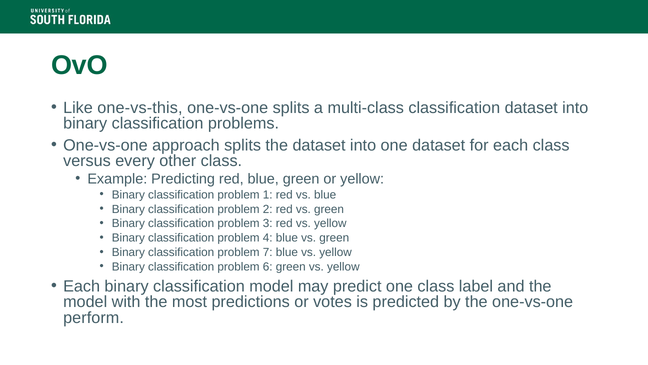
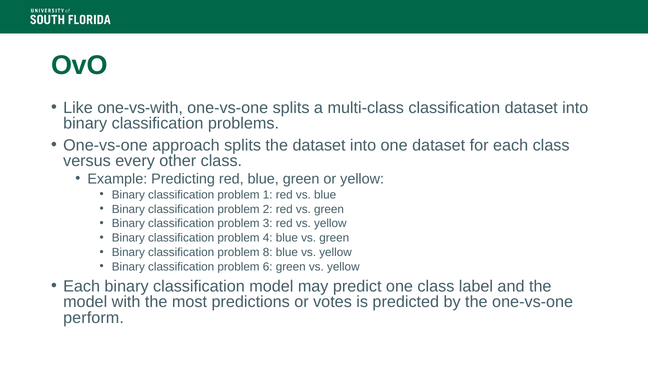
one-vs-this: one-vs-this -> one-vs-with
7: 7 -> 8
